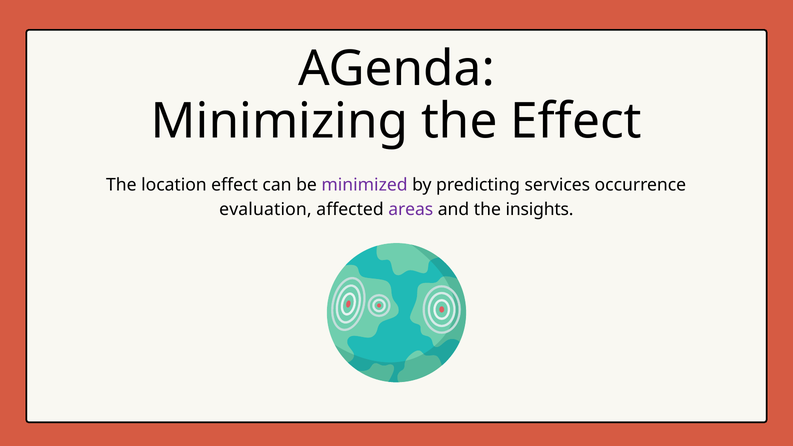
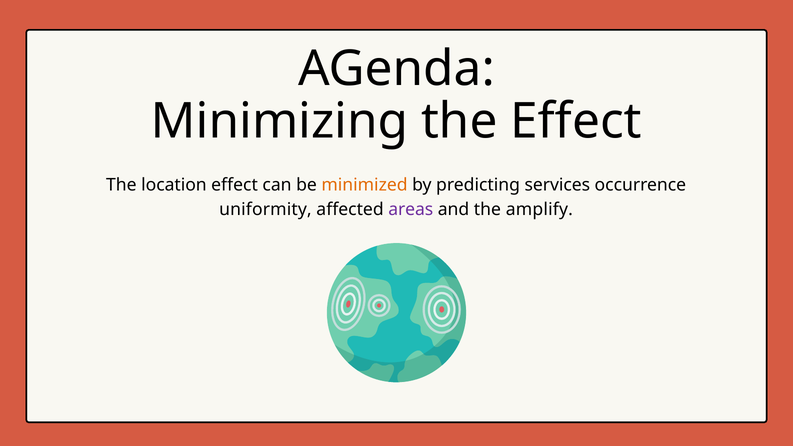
minimized colour: purple -> orange
evaluation: evaluation -> uniformity
insights: insights -> amplify
